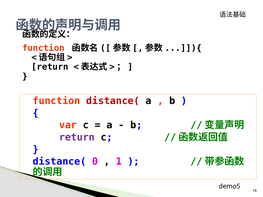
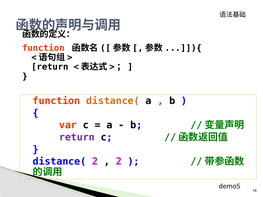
distance( at (113, 101) colour: red -> orange
distance( 0: 0 -> 2
1 at (119, 162): 1 -> 2
